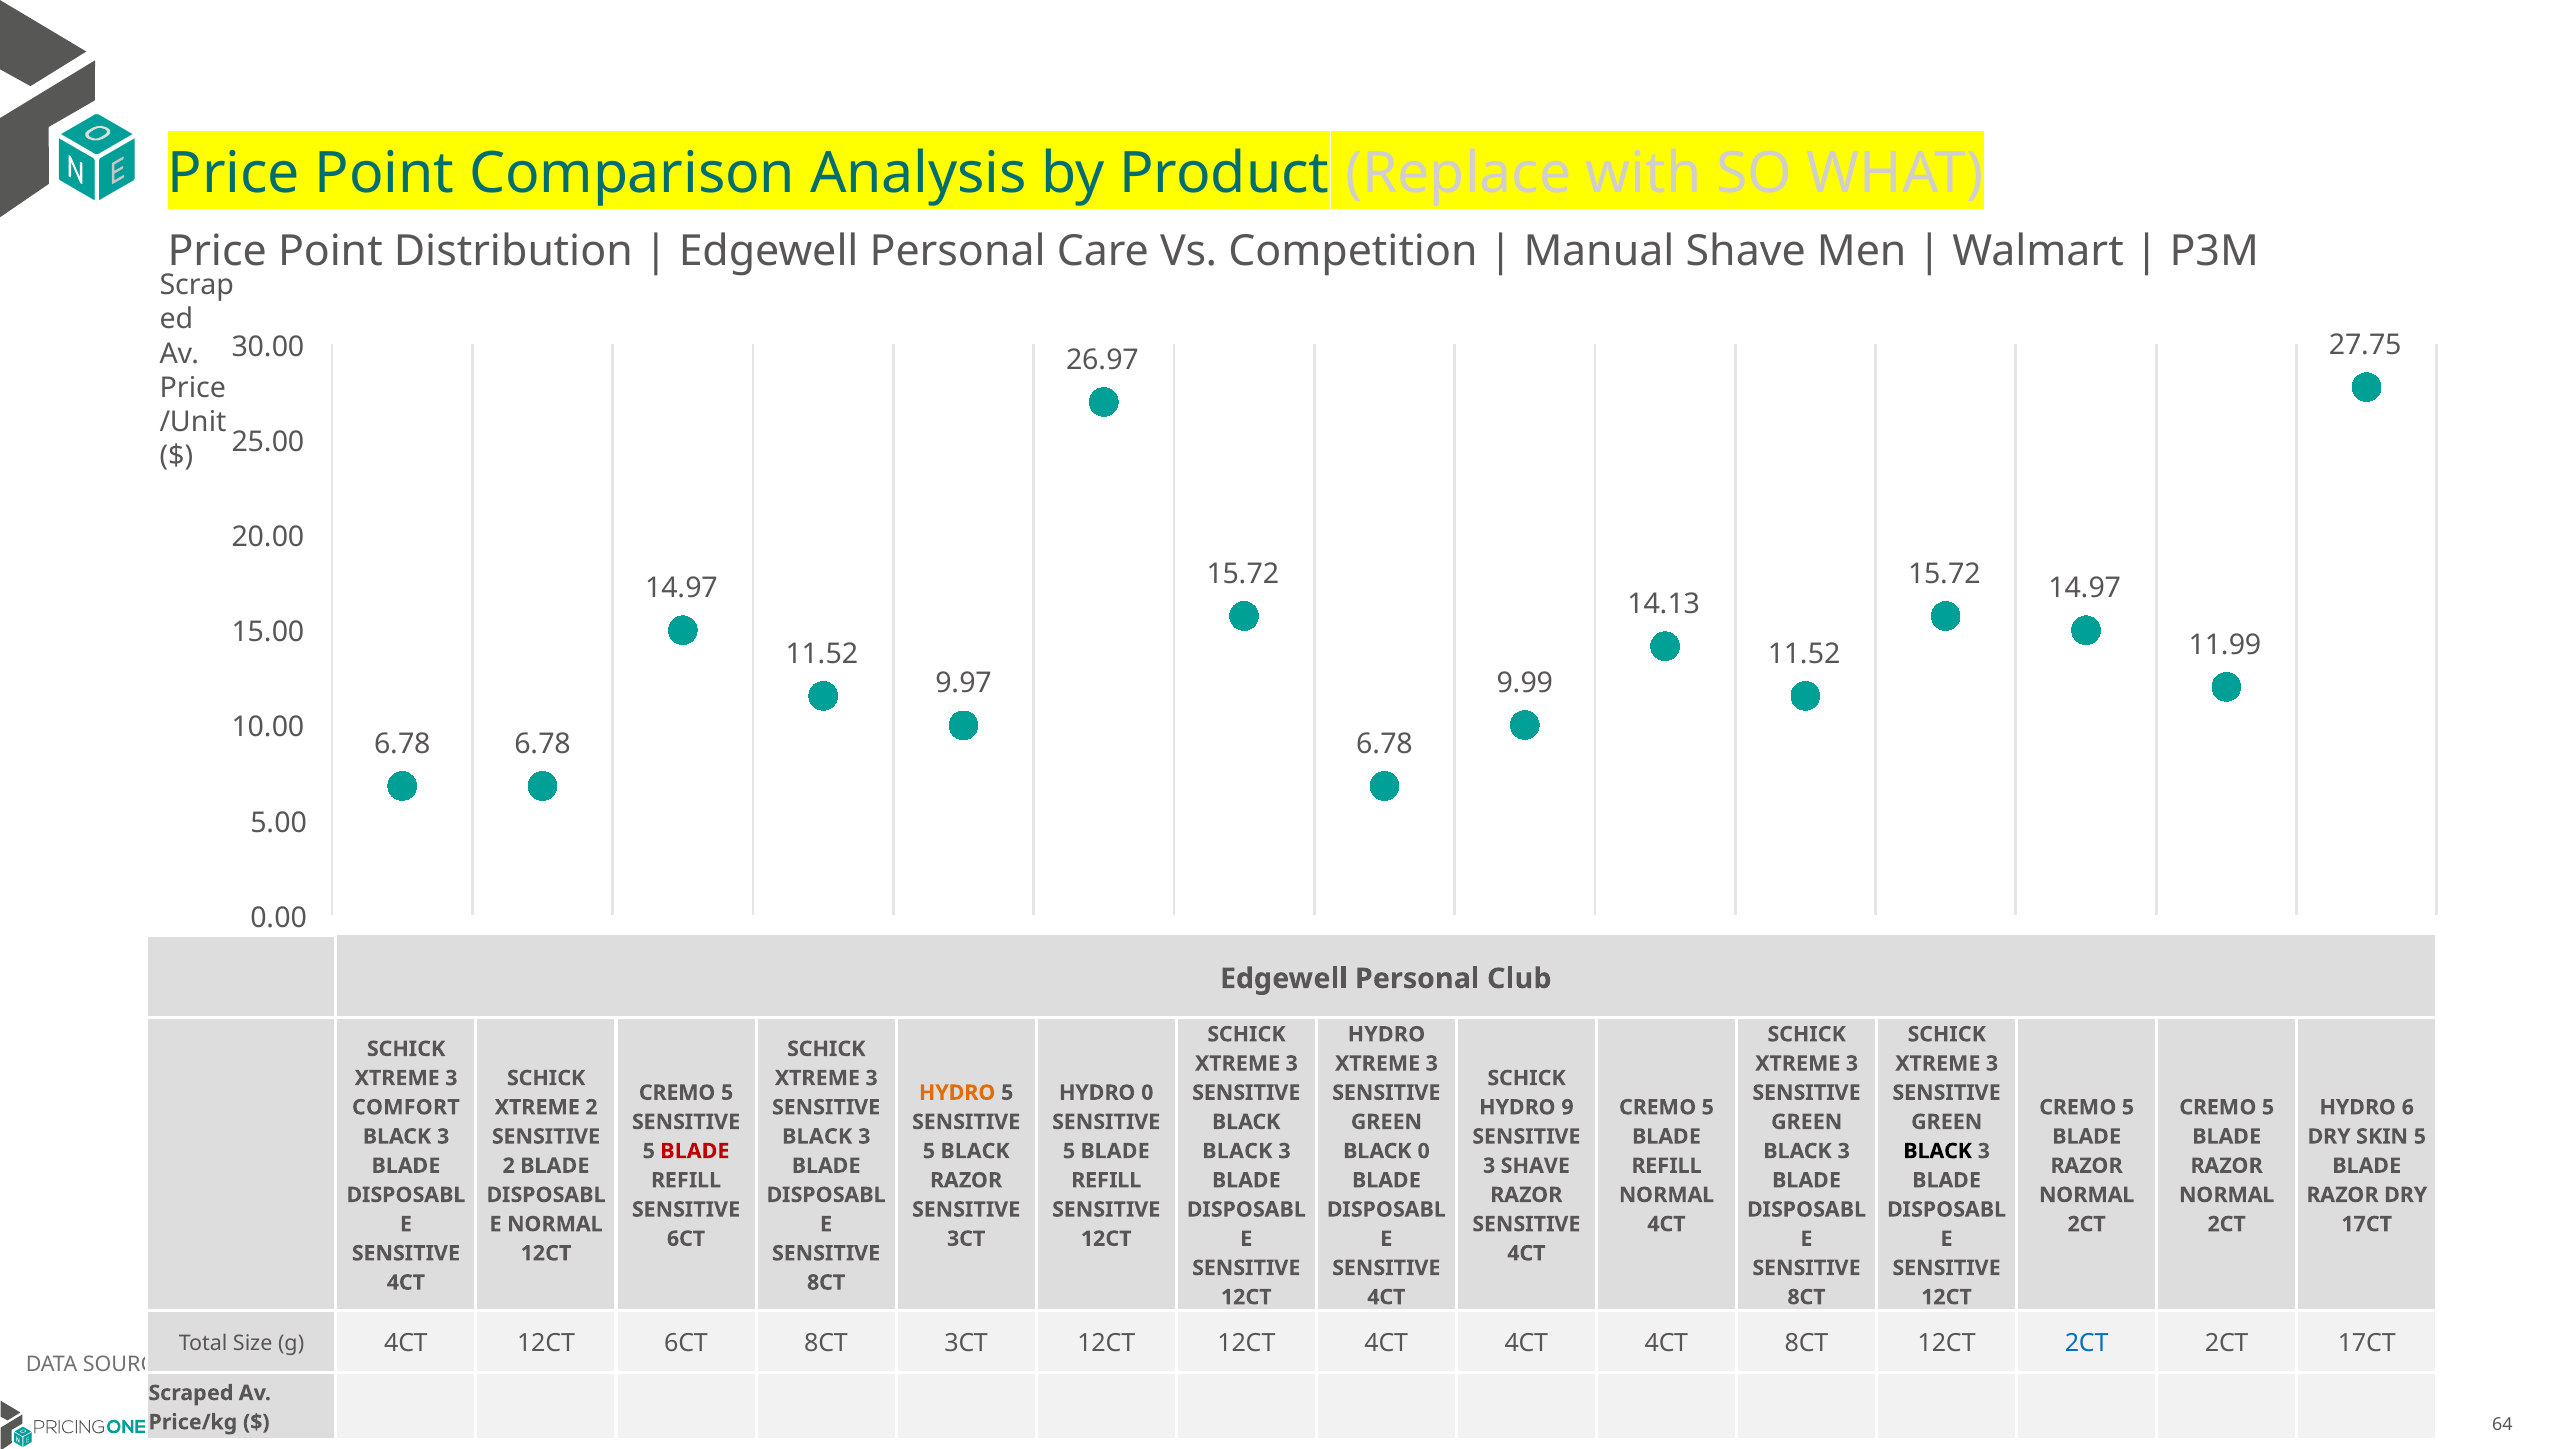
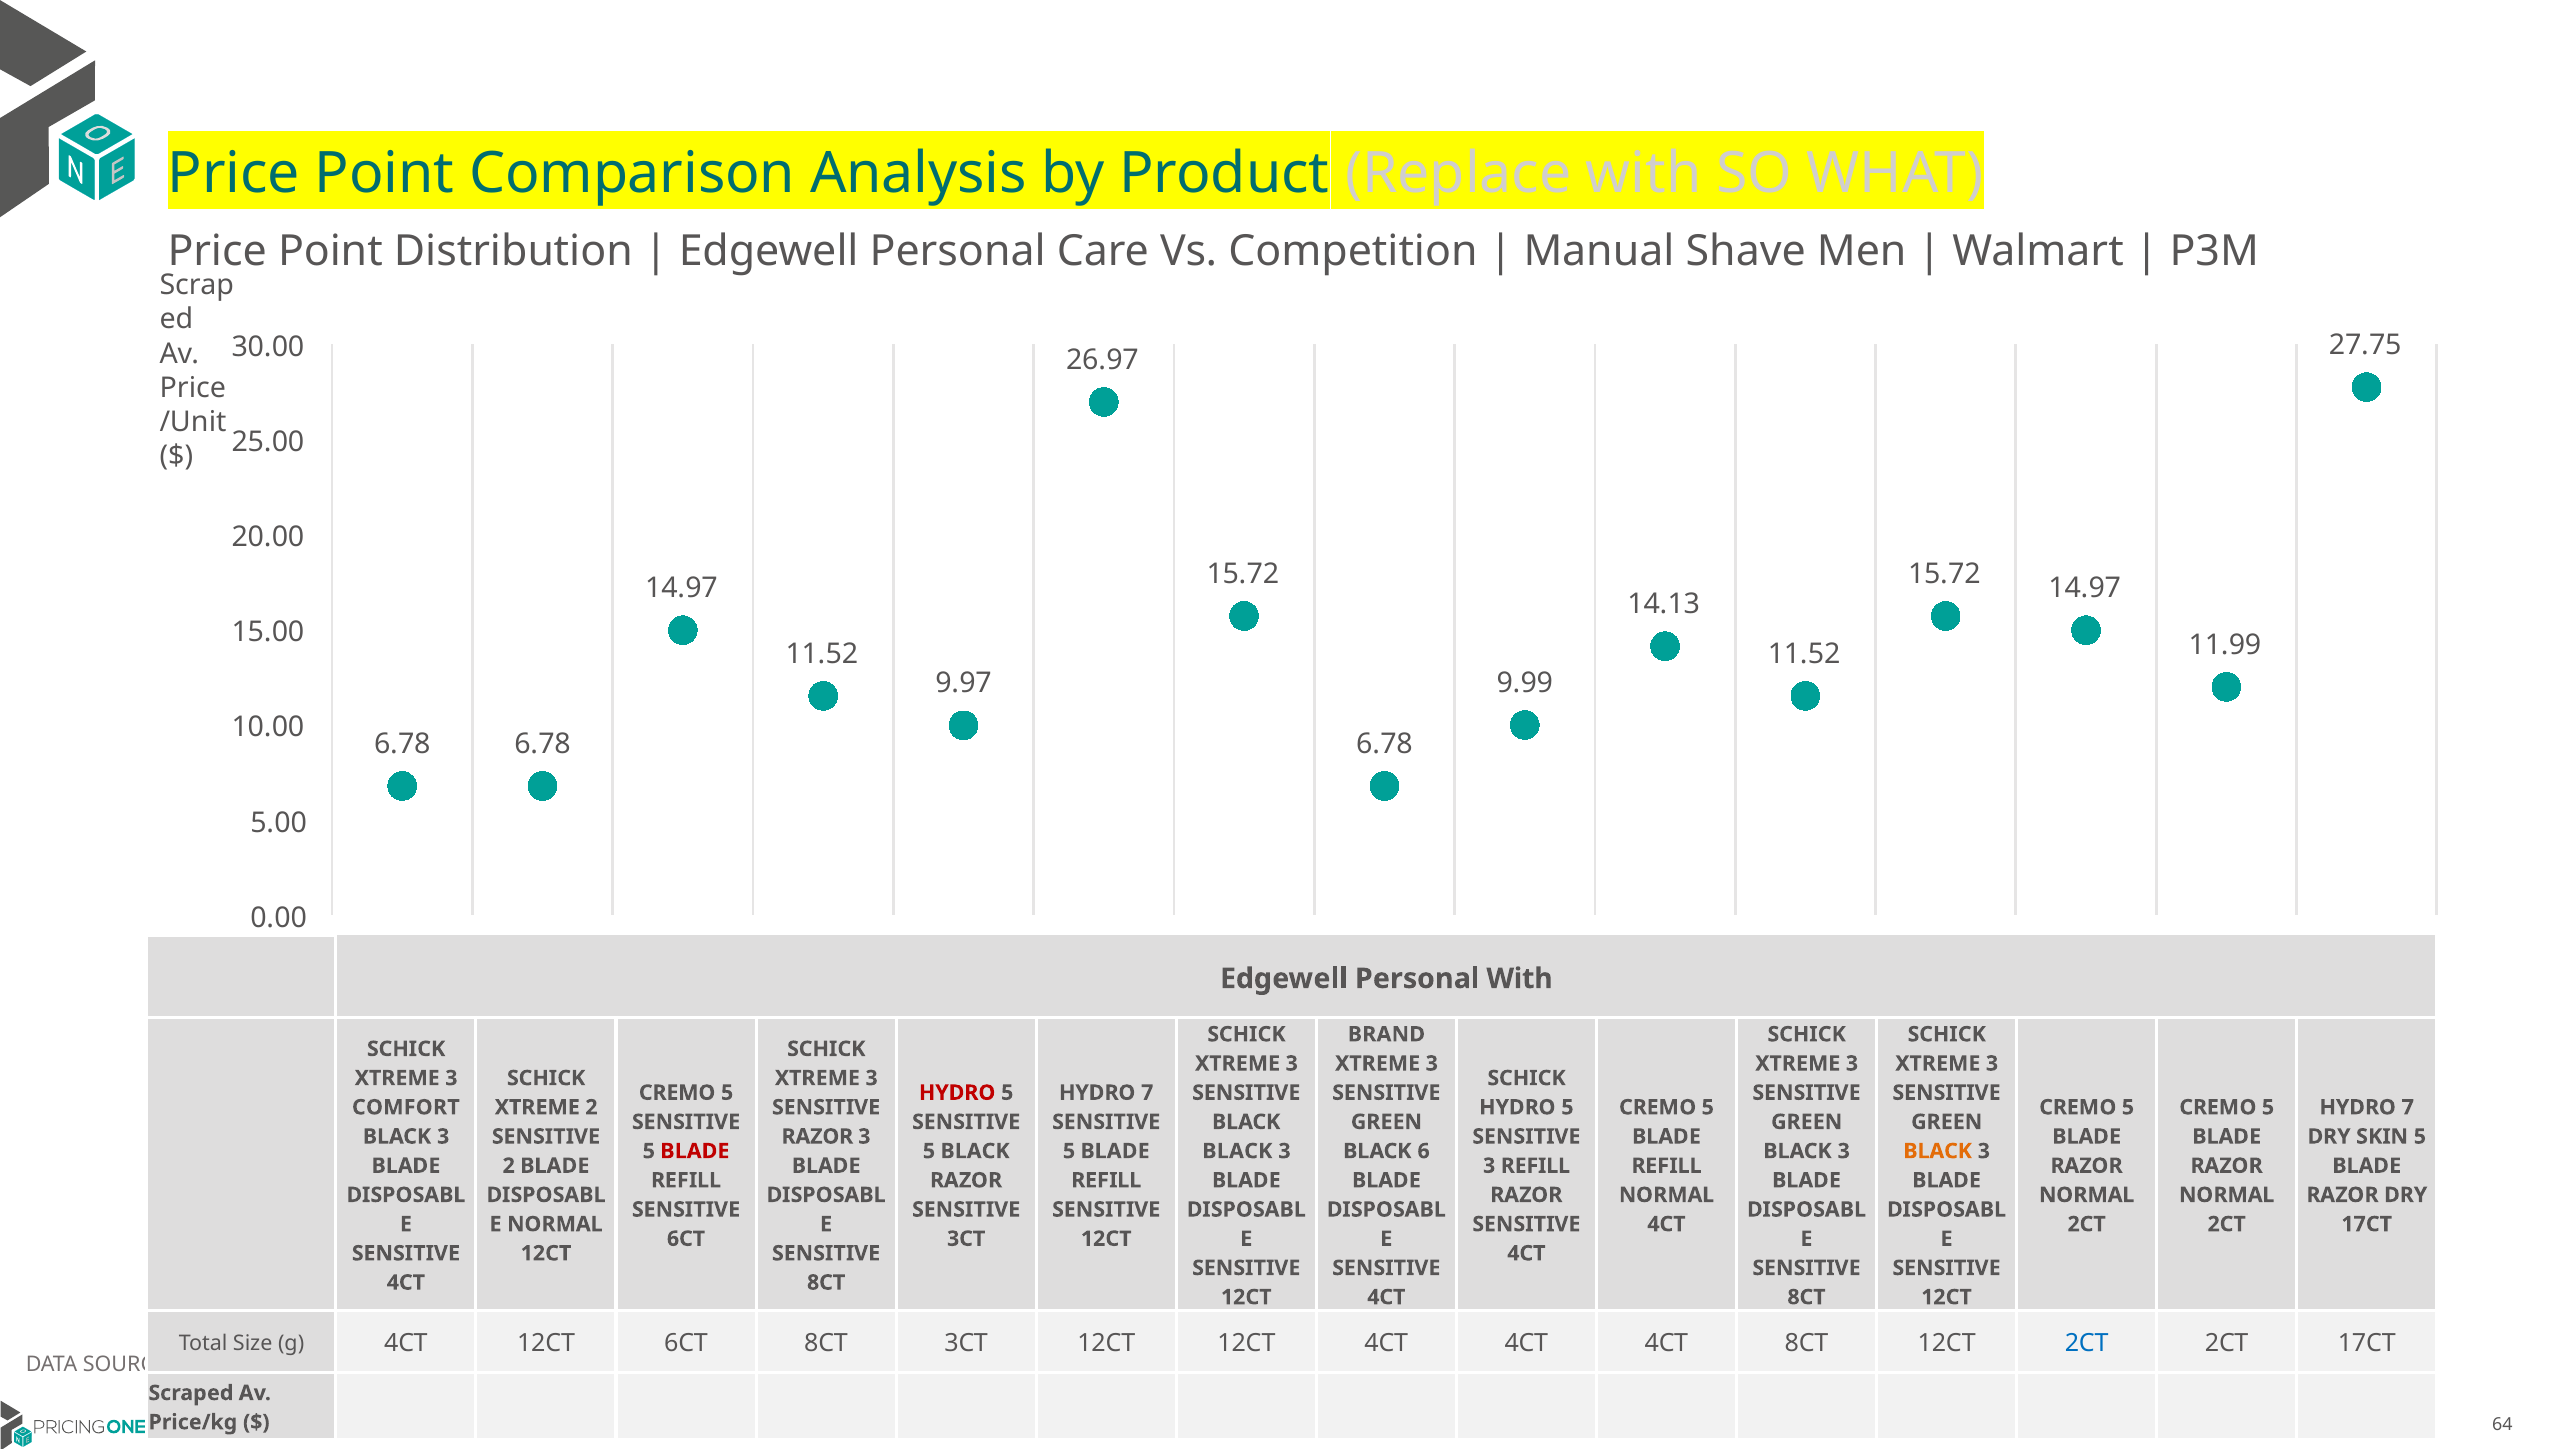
Personal Club: Club -> With
HYDRO at (1386, 1034): HYDRO -> BRAND
HYDRO at (957, 1093) colour: orange -> red
0 at (1147, 1093): 0 -> 7
9 at (1567, 1107): 9 -> 5
6 at (2408, 1107): 6 -> 7
BLACK at (817, 1137): BLACK -> RAZOR
BLACK 0: 0 -> 6
BLACK at (1938, 1151) colour: black -> orange
3 SHAVE: SHAVE -> REFILL
